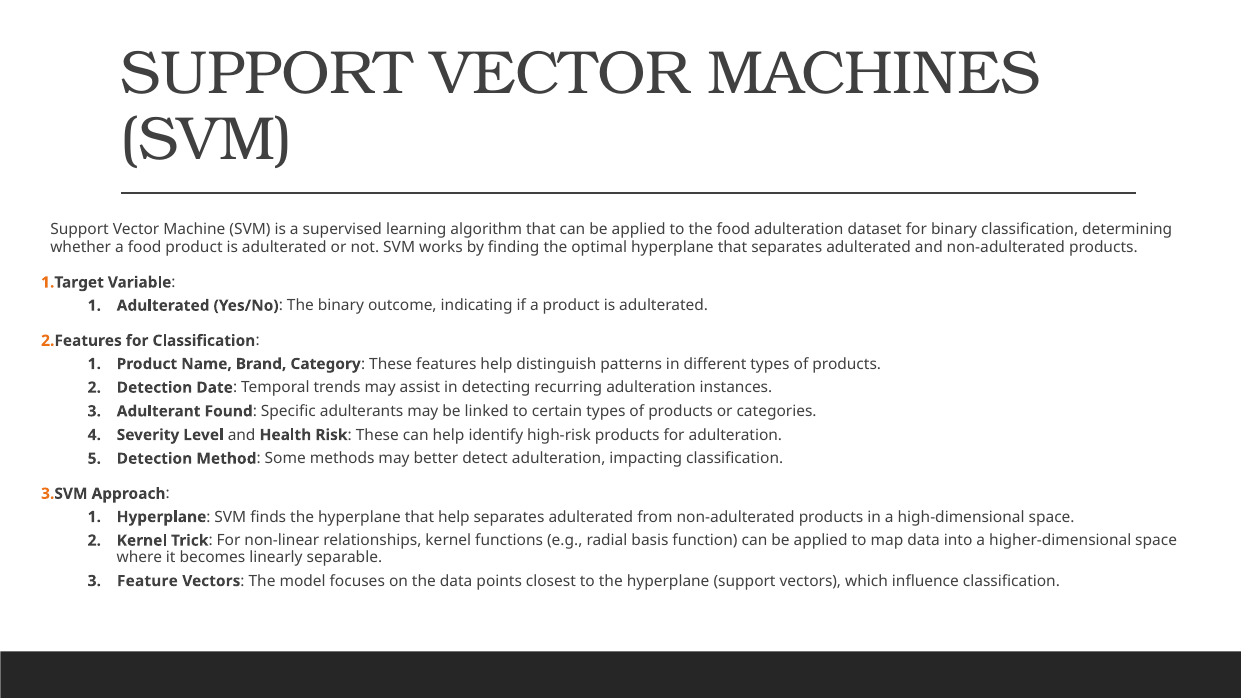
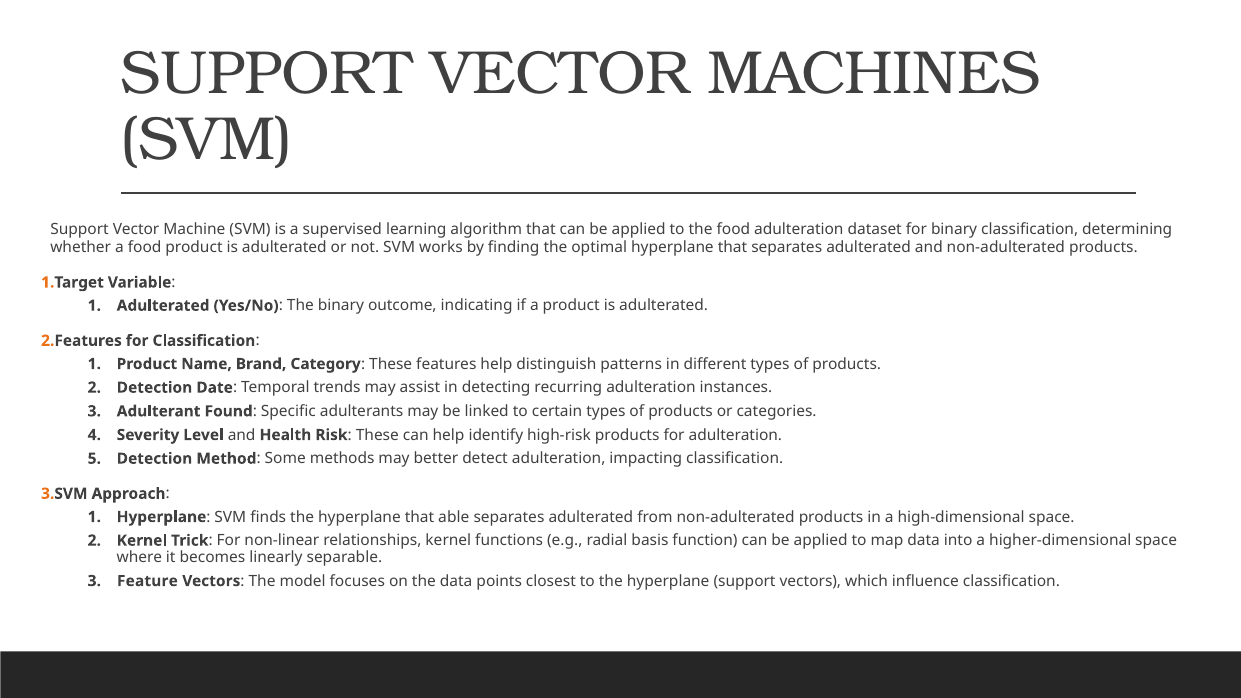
that help: help -> able
